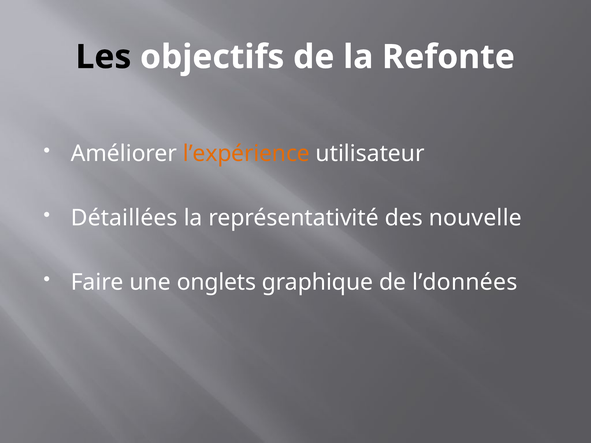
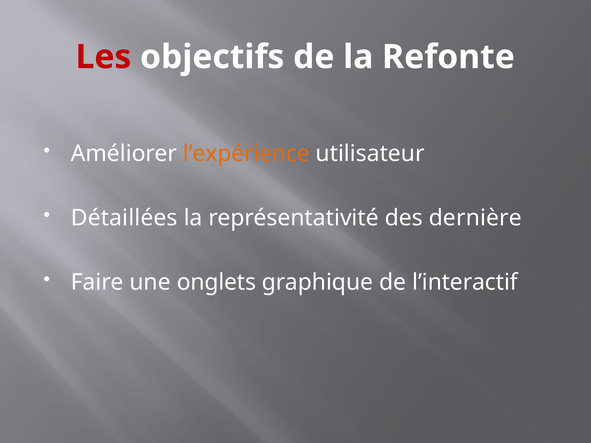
Les colour: black -> red
nouvelle: nouvelle -> dernière
l’données: l’données -> l’interactif
